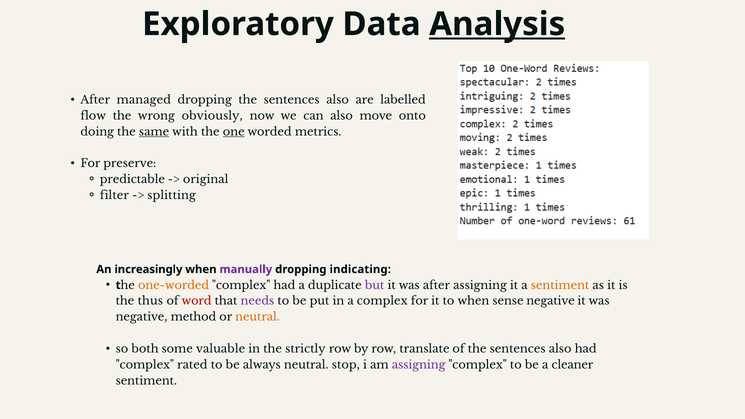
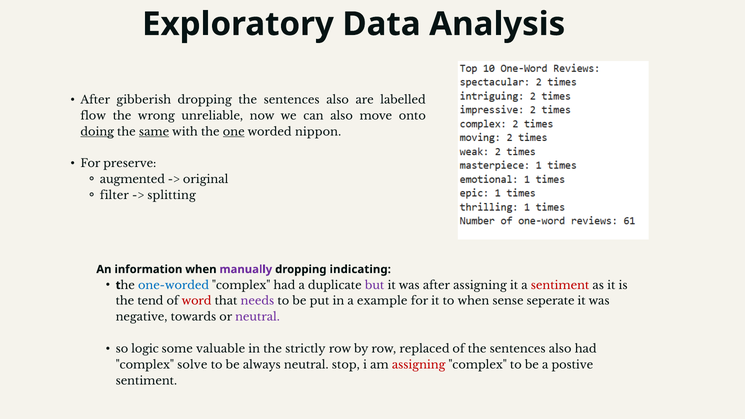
Analysis underline: present -> none
managed: managed -> gibberish
obviously: obviously -> unreliable
doing underline: none -> present
metrics: metrics -> nippon
predictable: predictable -> augmented
increasingly: increasingly -> information
one-worded colour: orange -> blue
sentiment at (560, 285) colour: orange -> red
thus: thus -> tend
a complex: complex -> example
sense negative: negative -> seperate
method: method -> towards
neutral at (257, 317) colour: orange -> purple
both: both -> logic
translate: translate -> replaced
rated: rated -> solve
assigning at (419, 365) colour: purple -> red
cleaner: cleaner -> postive
